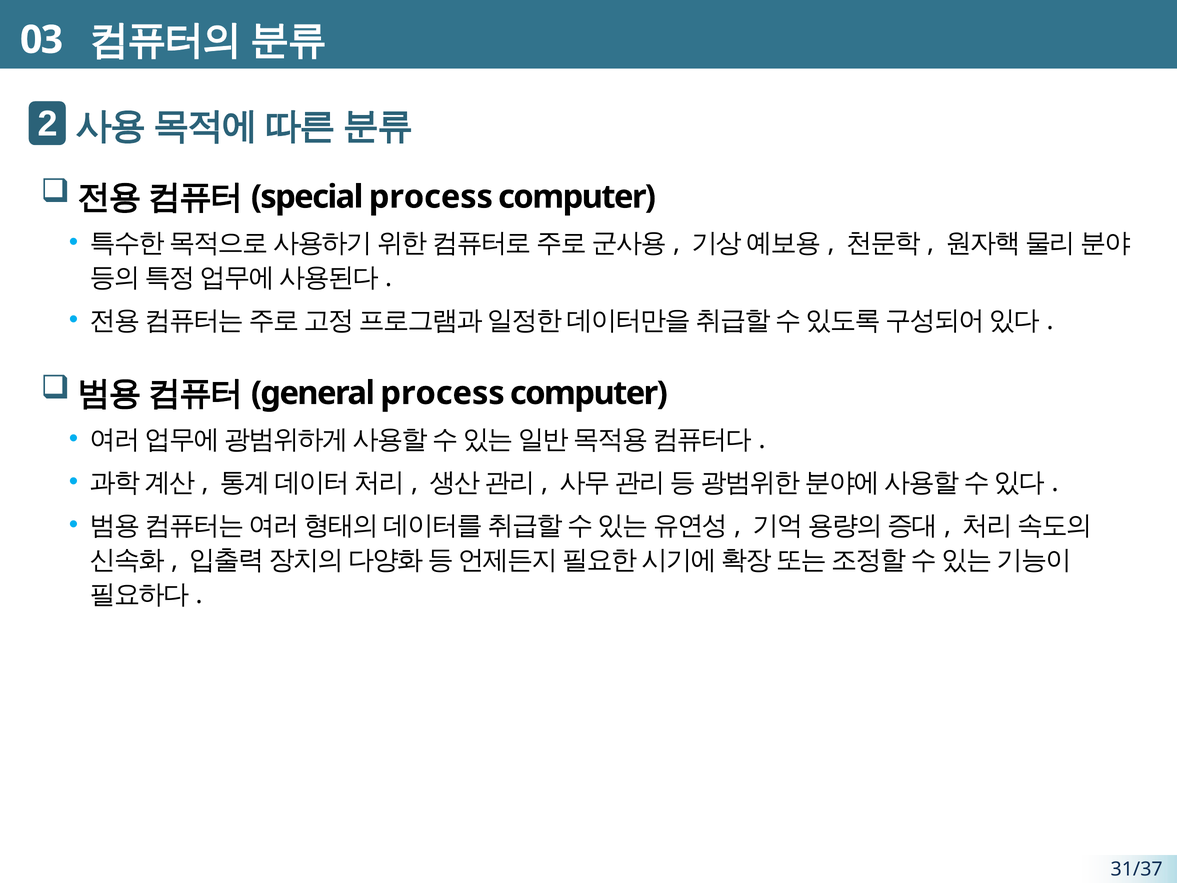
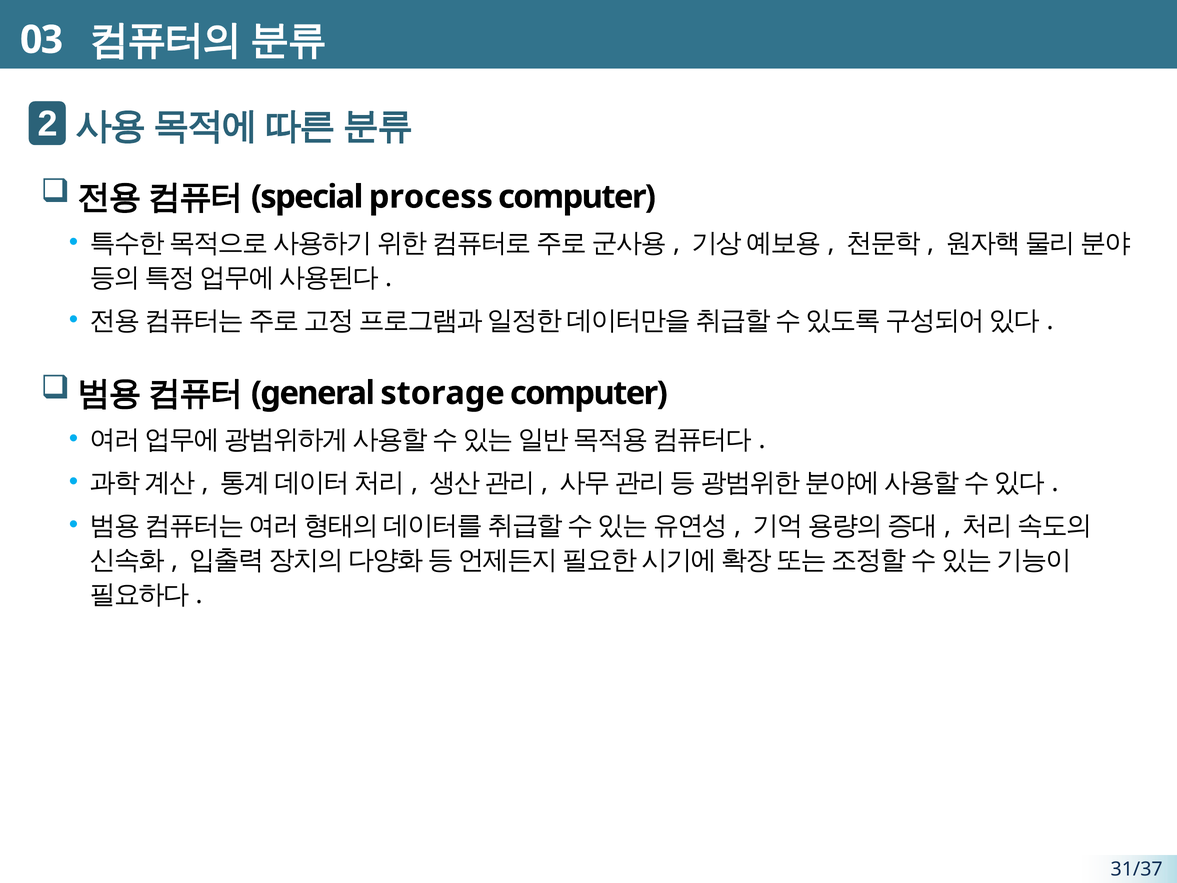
process at (443, 393): process -> storage
